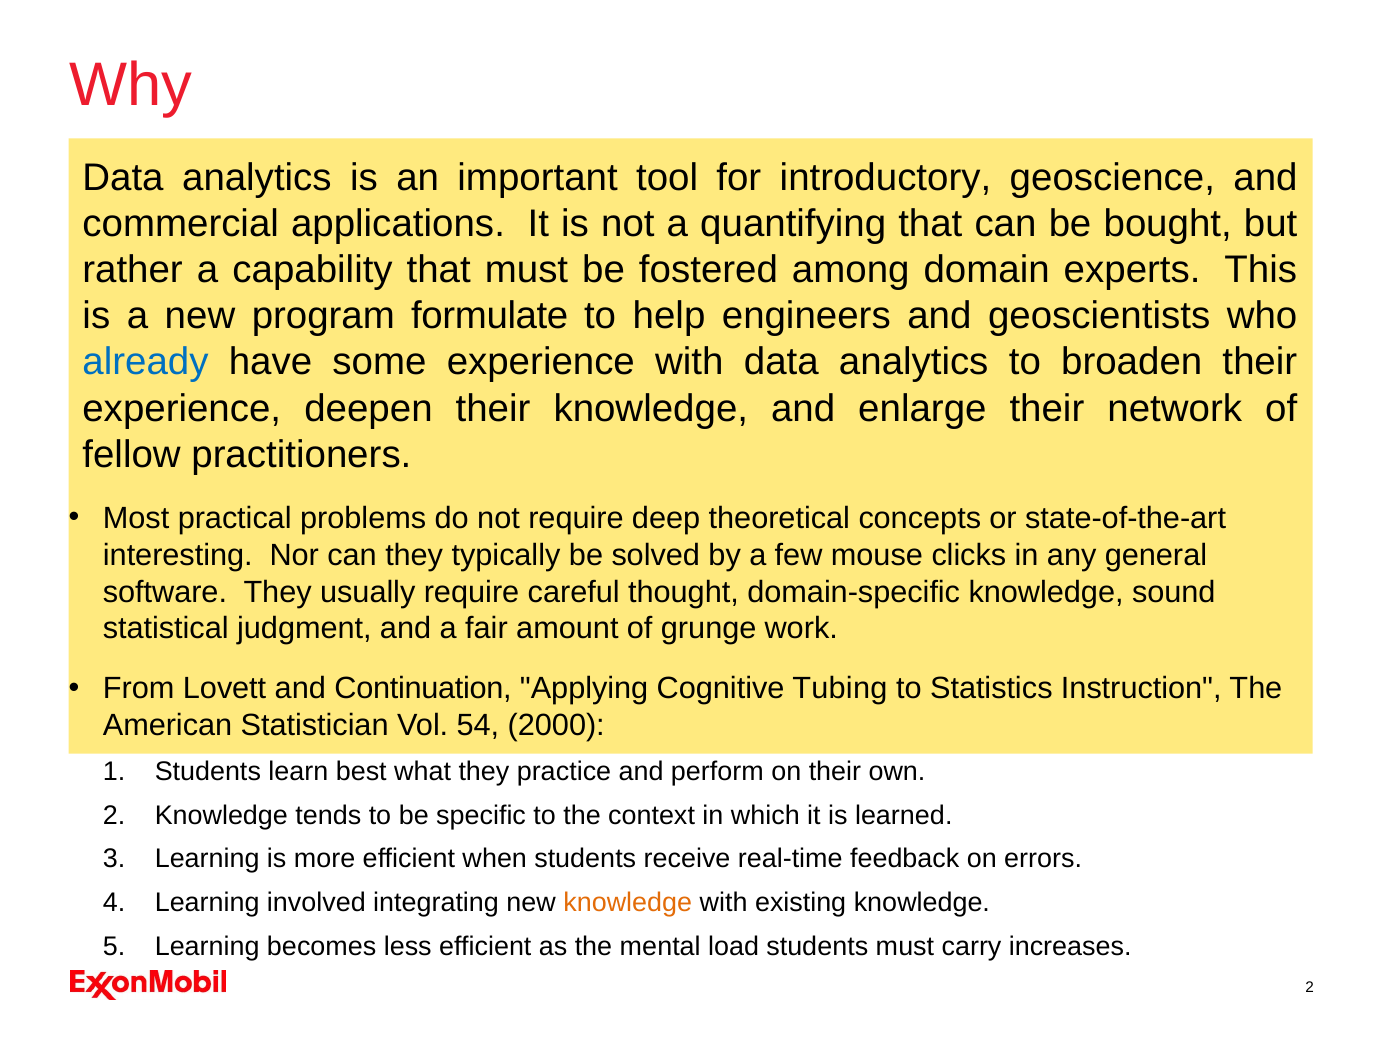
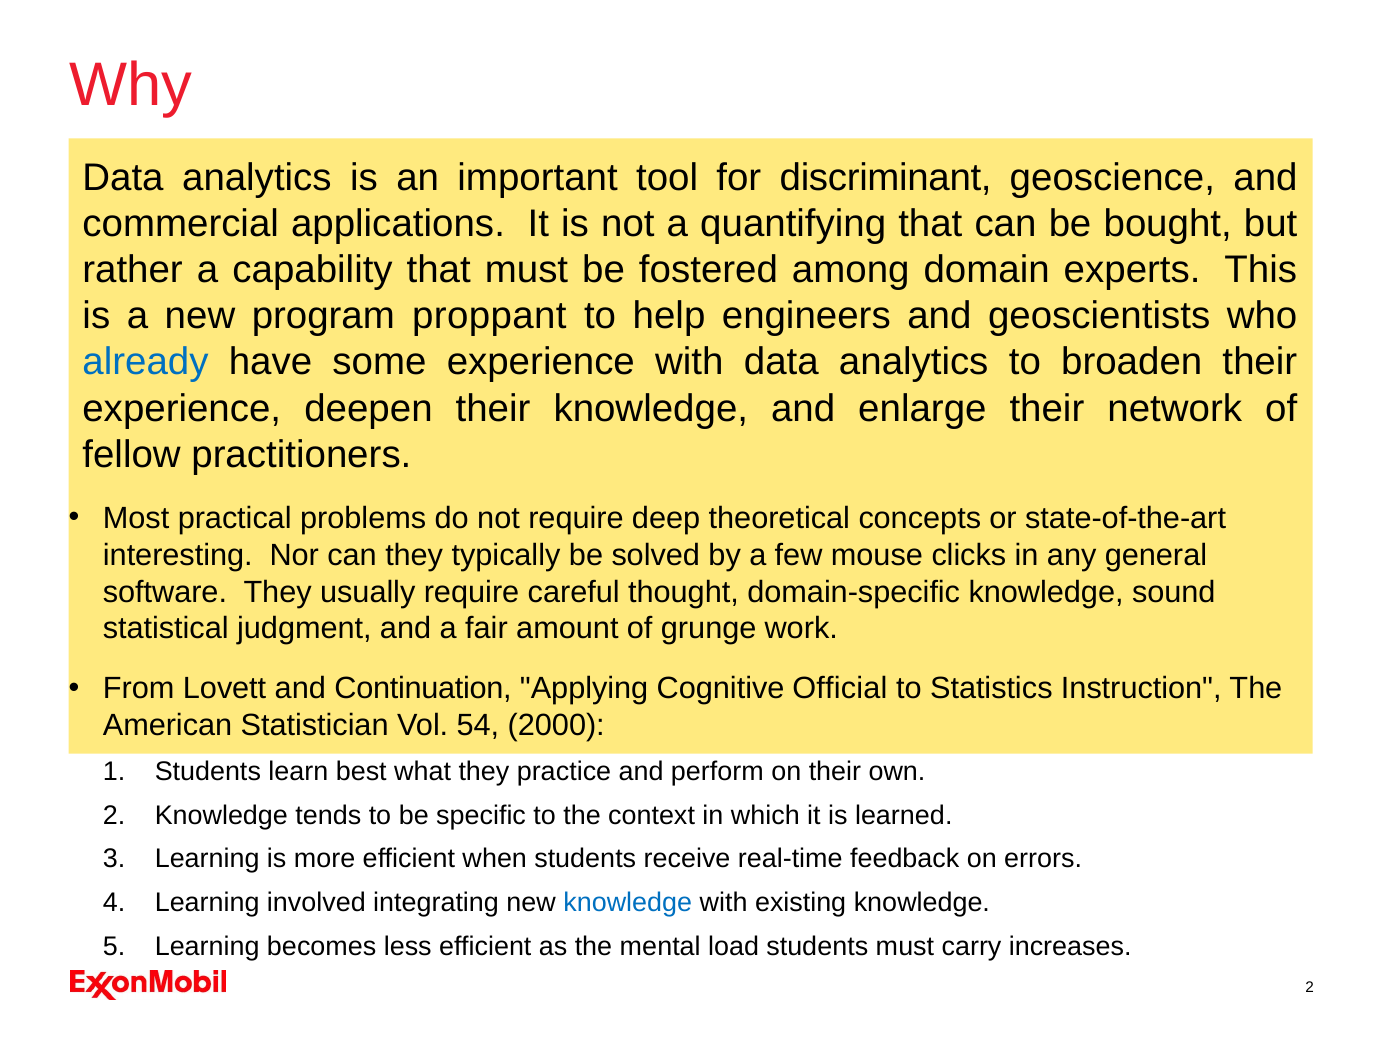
introductory: introductory -> discriminant
formulate: formulate -> proppant
Tubing: Tubing -> Official
knowledge at (628, 903) colour: orange -> blue
